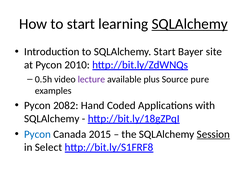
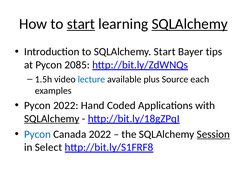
start at (81, 24) underline: none -> present
site: site -> tips
2010: 2010 -> 2085
0.5h: 0.5h -> 1.5h
lecture colour: purple -> blue
pure: pure -> each
Pycon 2082: 2082 -> 2022
SQLAlchemy at (52, 119) underline: none -> present
Canada 2015: 2015 -> 2022
